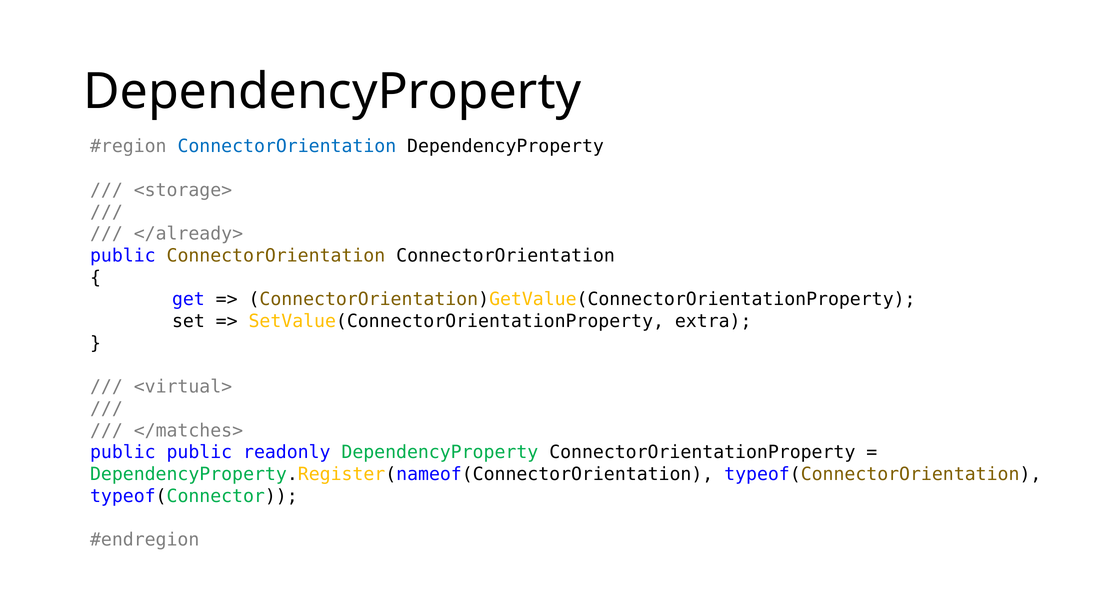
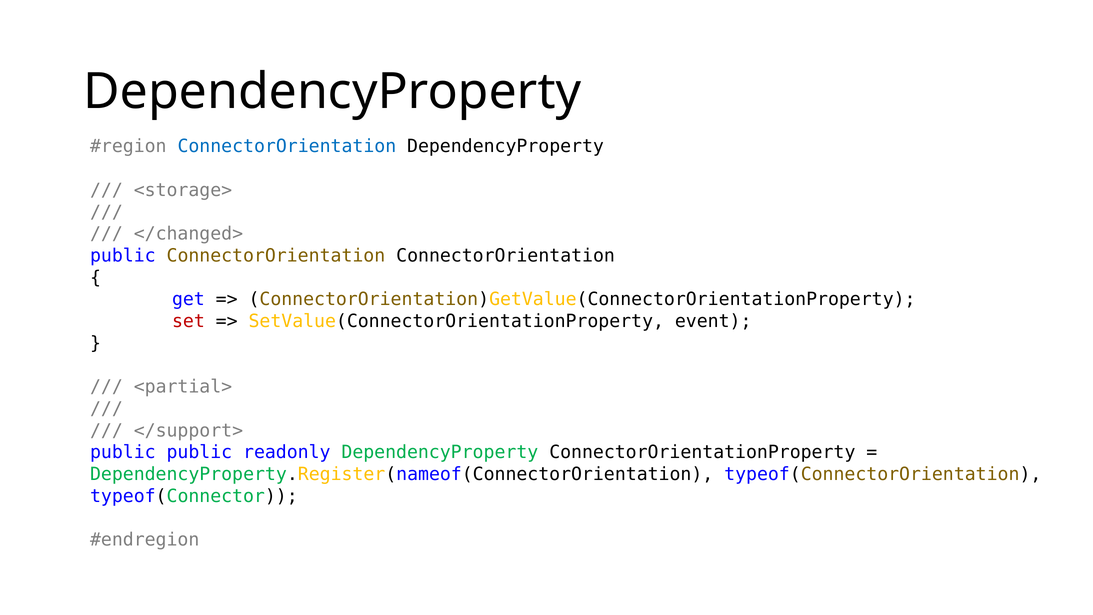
</already>: </already> -> </changed>
set colour: black -> red
extra: extra -> event
<virtual>: <virtual> -> <partial>
</matches>: </matches> -> </support>
